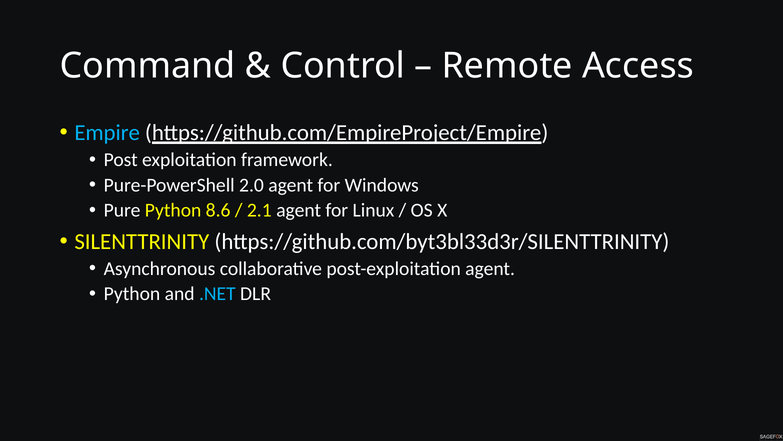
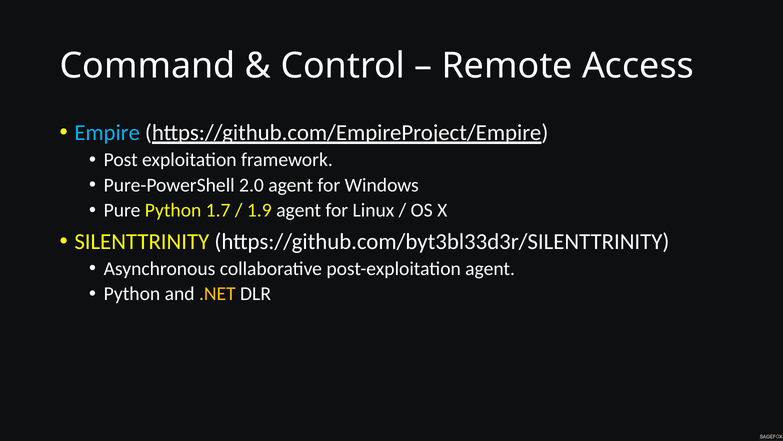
8.6: 8.6 -> 1.7
2.1: 2.1 -> 1.9
.NET colour: light blue -> yellow
